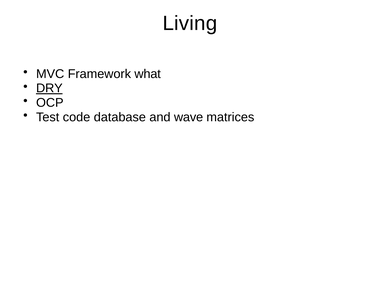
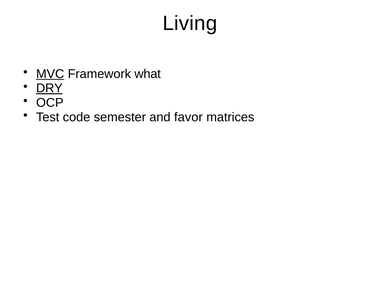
MVC underline: none -> present
database: database -> semester
wave: wave -> favor
